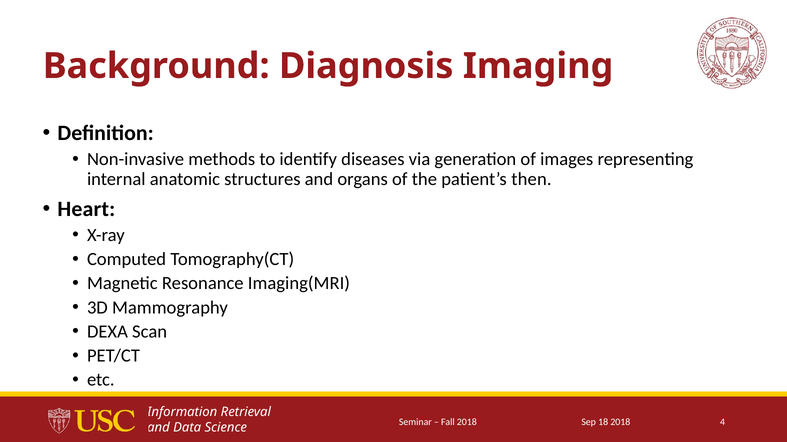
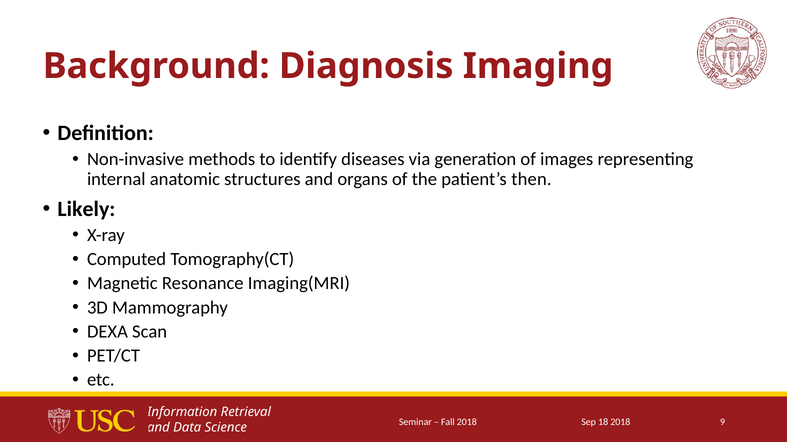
Heart: Heart -> Likely
4: 4 -> 9
